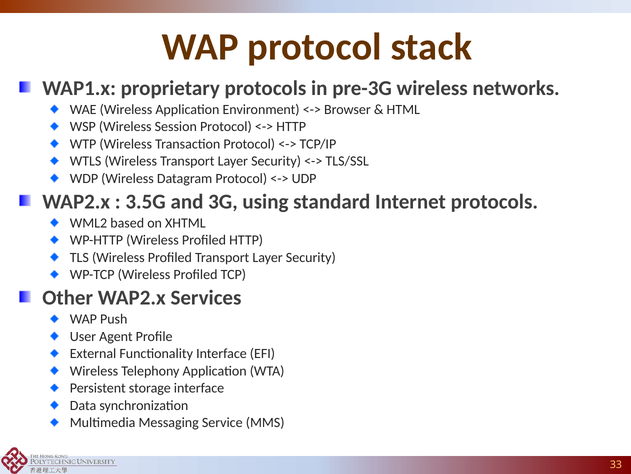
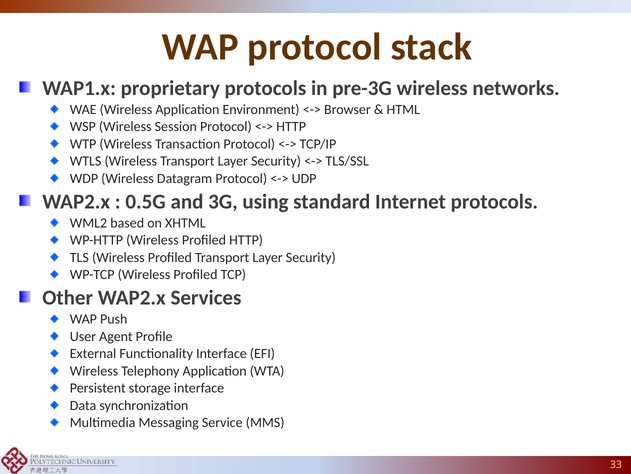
3.5G: 3.5G -> 0.5G
